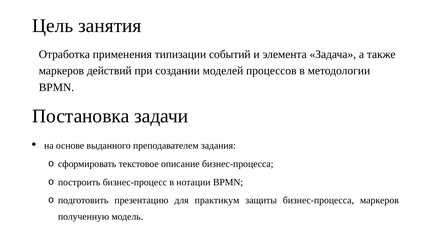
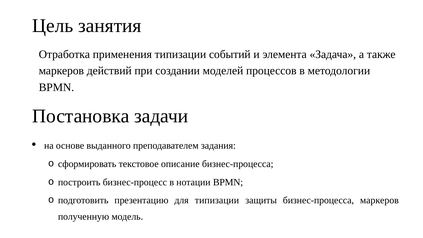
для практикум: практикум -> типизации
